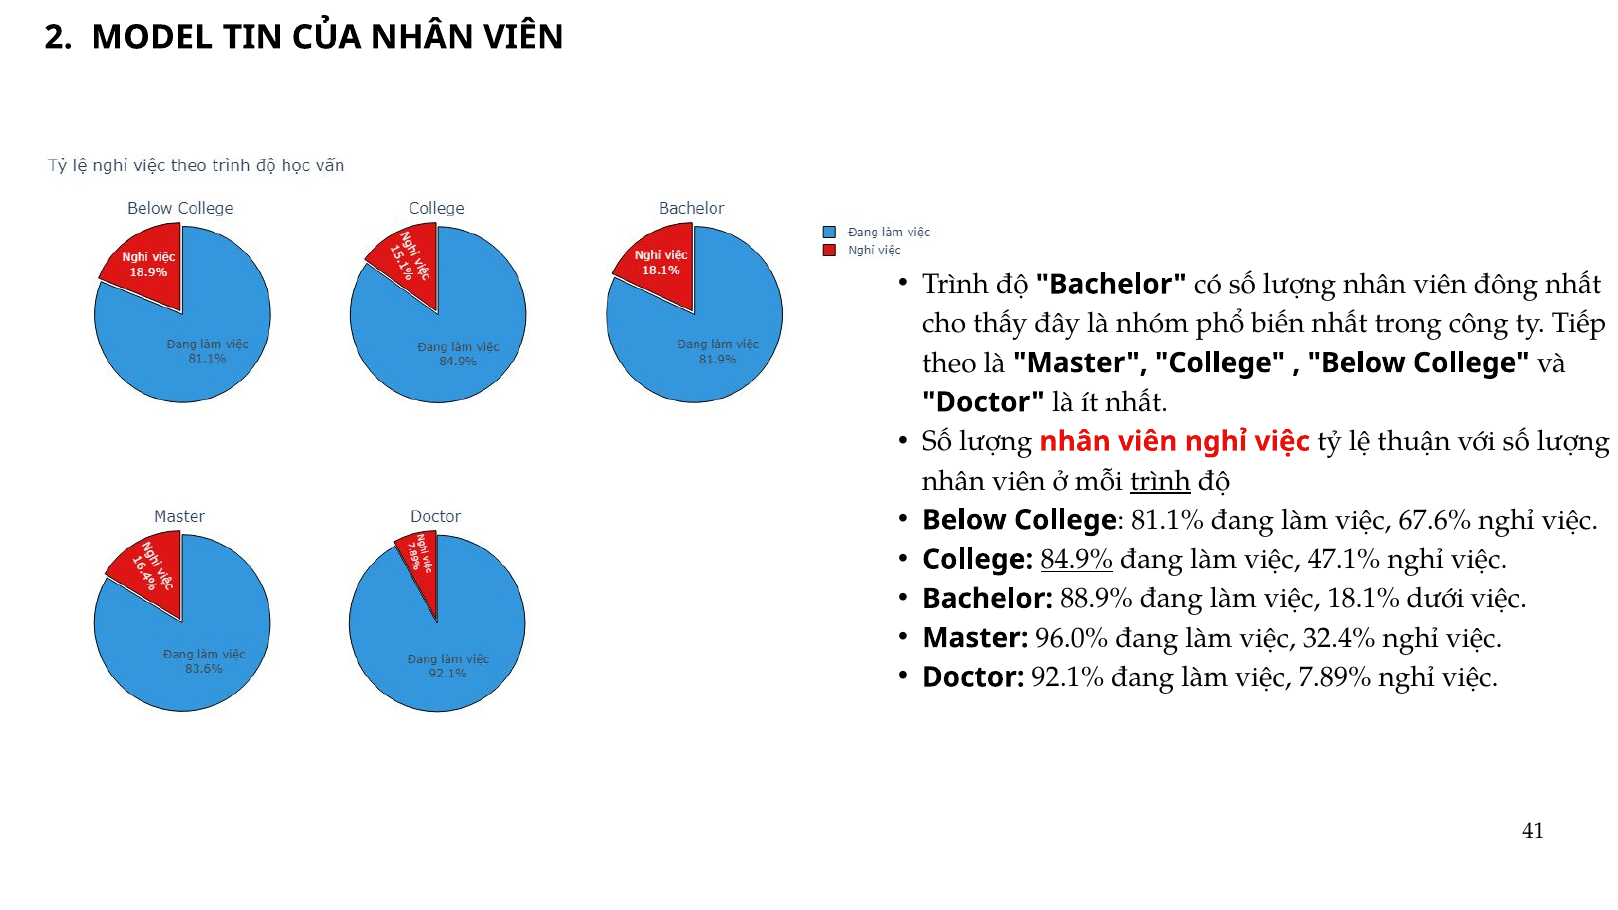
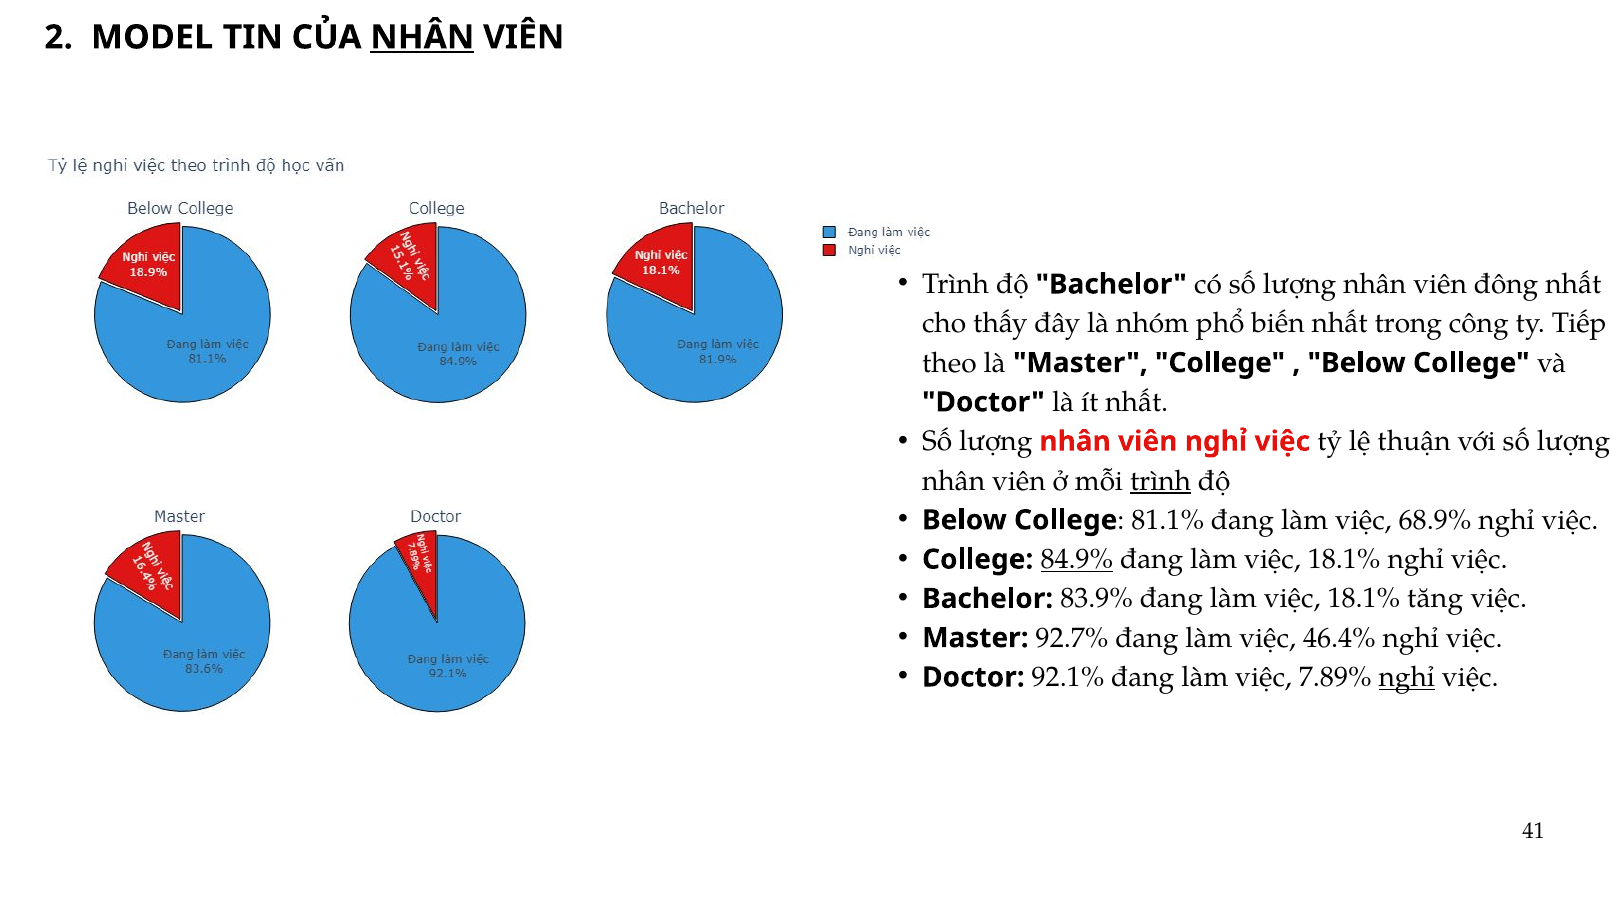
NHÂN at (422, 37) underline: none -> present
67.6%: 67.6% -> 68.9%
47.1% at (1344, 559): 47.1% -> 18.1%
88.9%: 88.9% -> 83.9%
dưới: dưới -> tăng
96.0%: 96.0% -> 92.7%
32.4%: 32.4% -> 46.4%
nghỉ at (1407, 677) underline: none -> present
